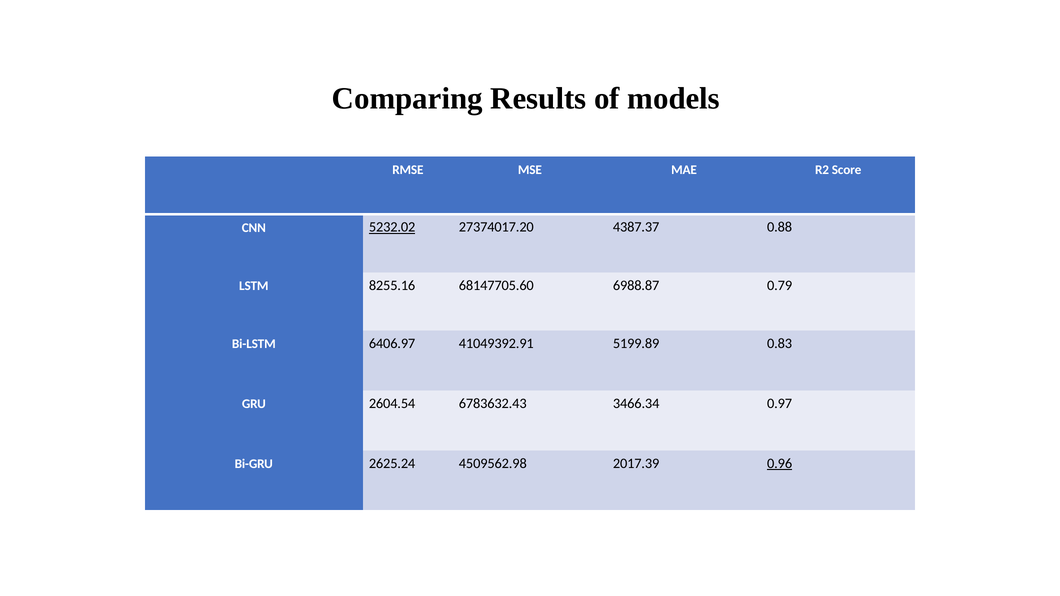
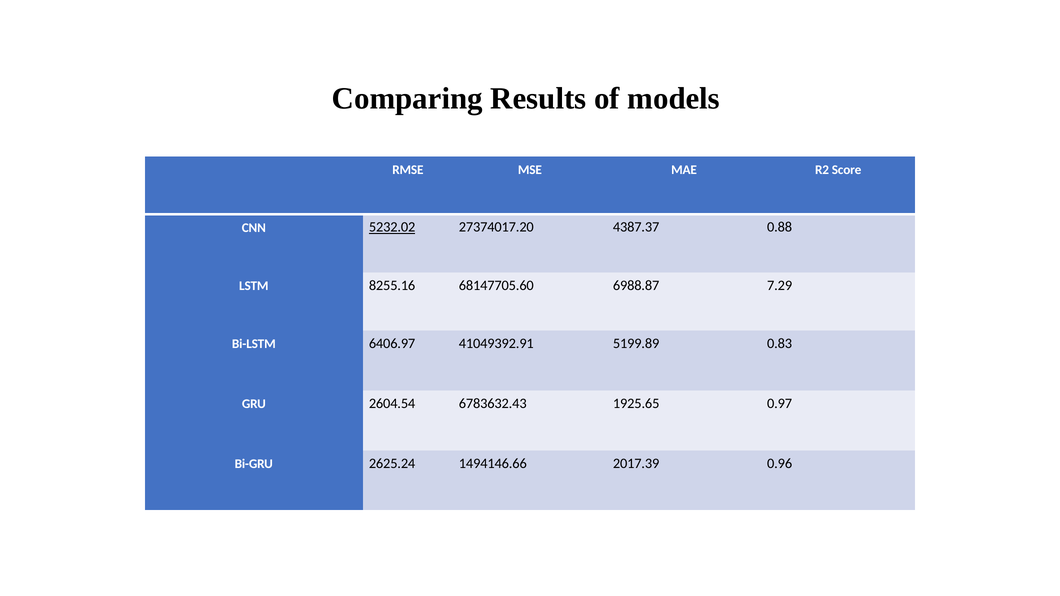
0.79: 0.79 -> 7.29
3466.34: 3466.34 -> 1925.65
4509562.98: 4509562.98 -> 1494146.66
0.96 underline: present -> none
